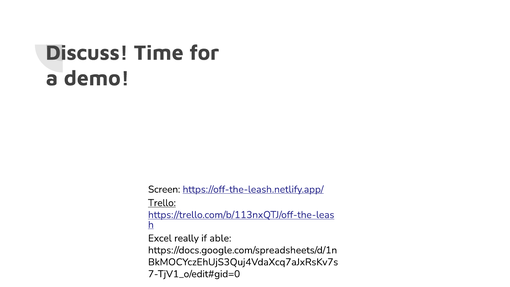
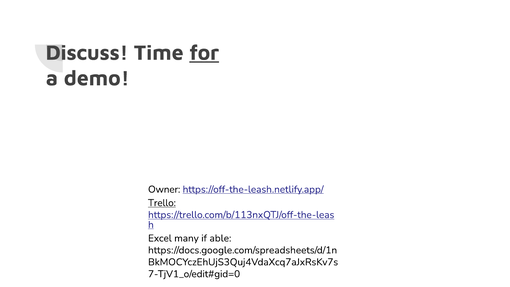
for underline: none -> present
Screen: Screen -> Owner
really: really -> many
